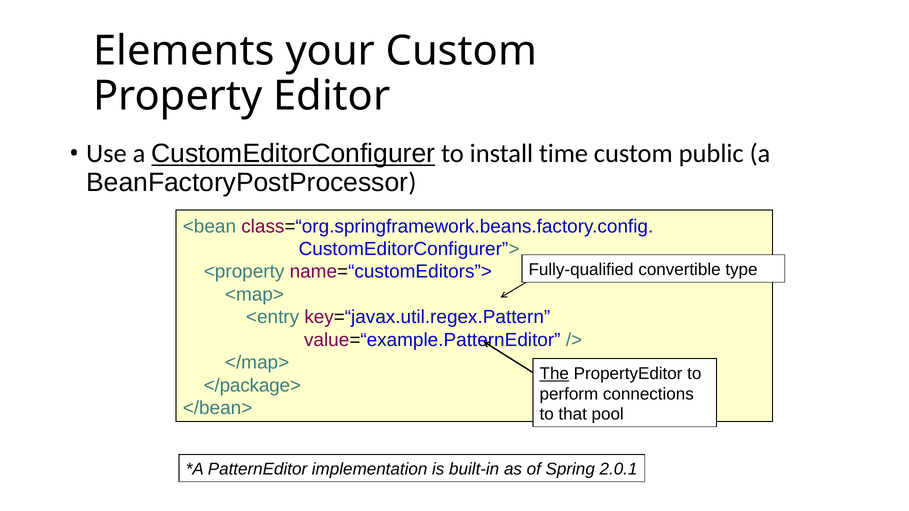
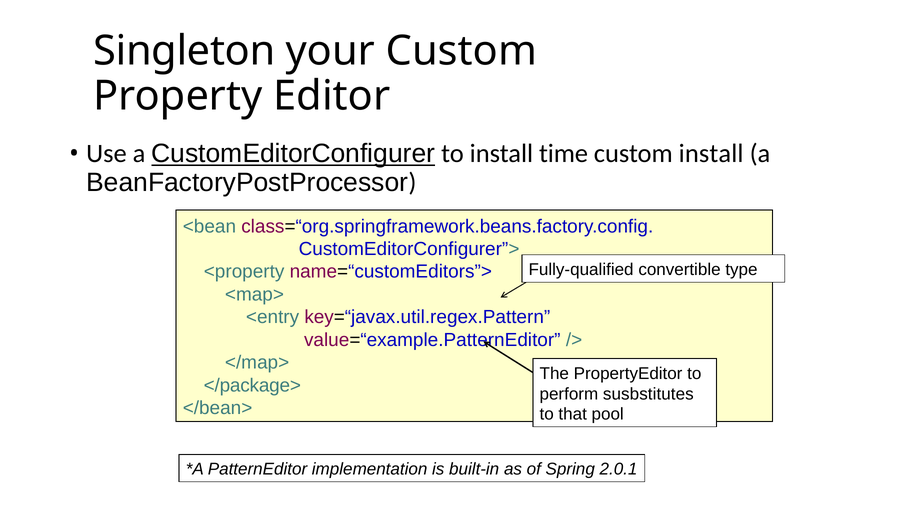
Elements: Elements -> Singleton
custom public: public -> install
The underline: present -> none
connections: connections -> susbstitutes
